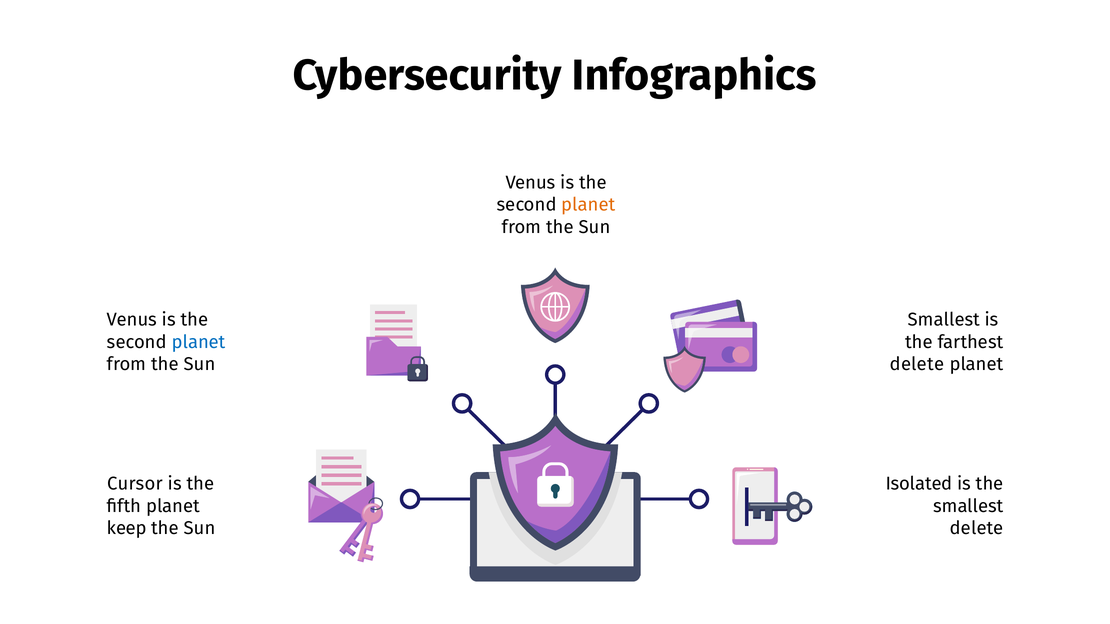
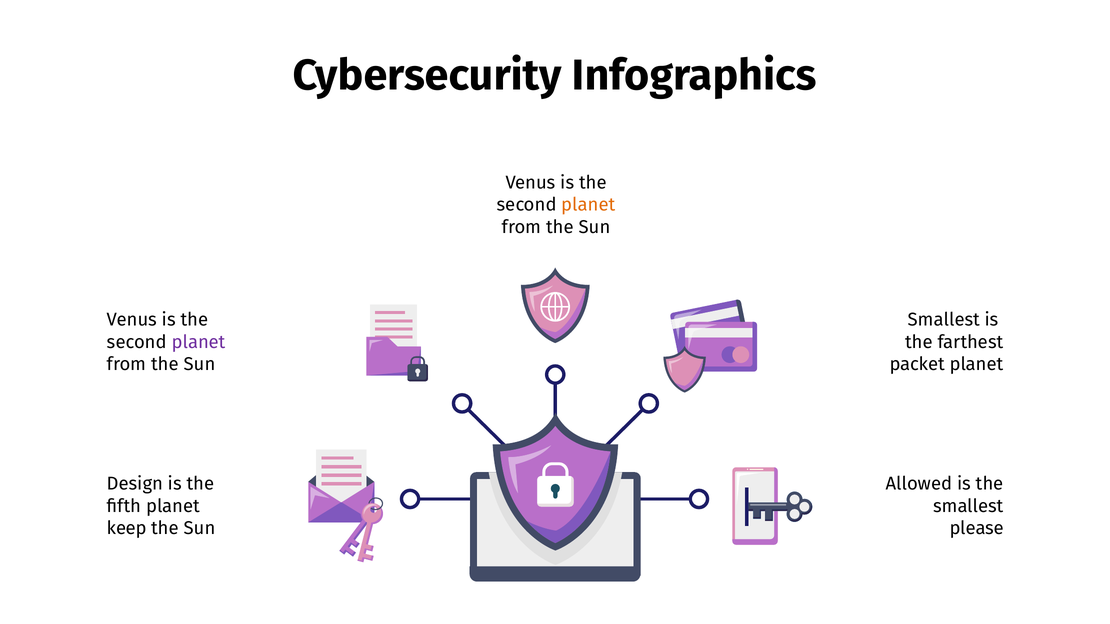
planet at (199, 342) colour: blue -> purple
delete at (917, 364): delete -> packet
Cursor: Cursor -> Design
Isolated: Isolated -> Allowed
delete at (977, 528): delete -> please
